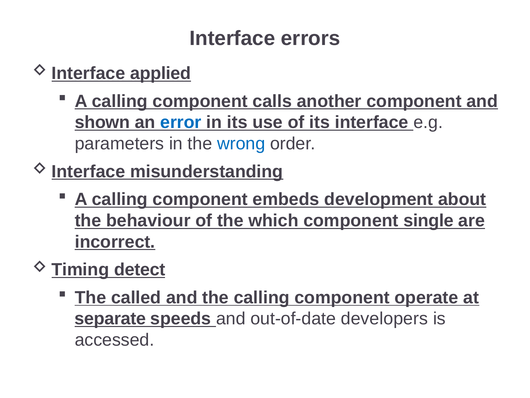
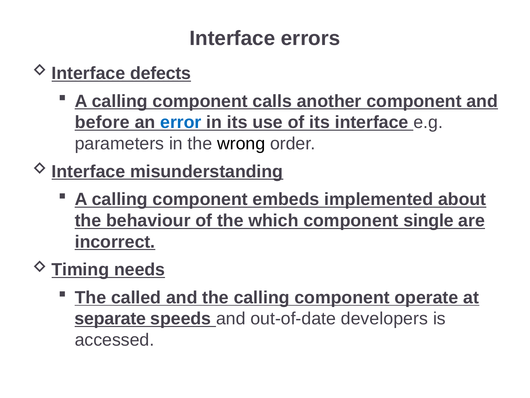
applied: applied -> defects
shown: shown -> before
wrong colour: blue -> black
development: development -> implemented
detect: detect -> needs
